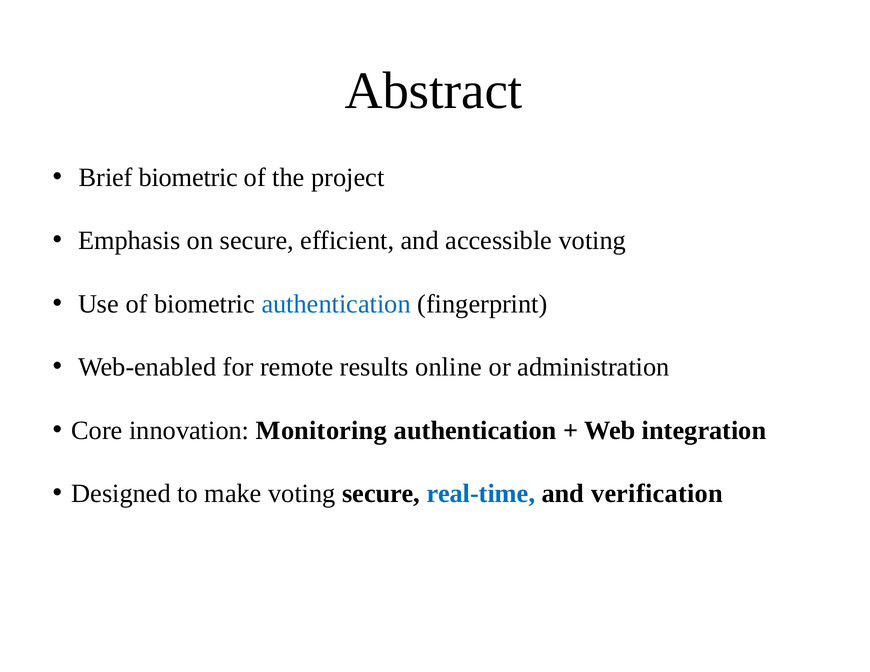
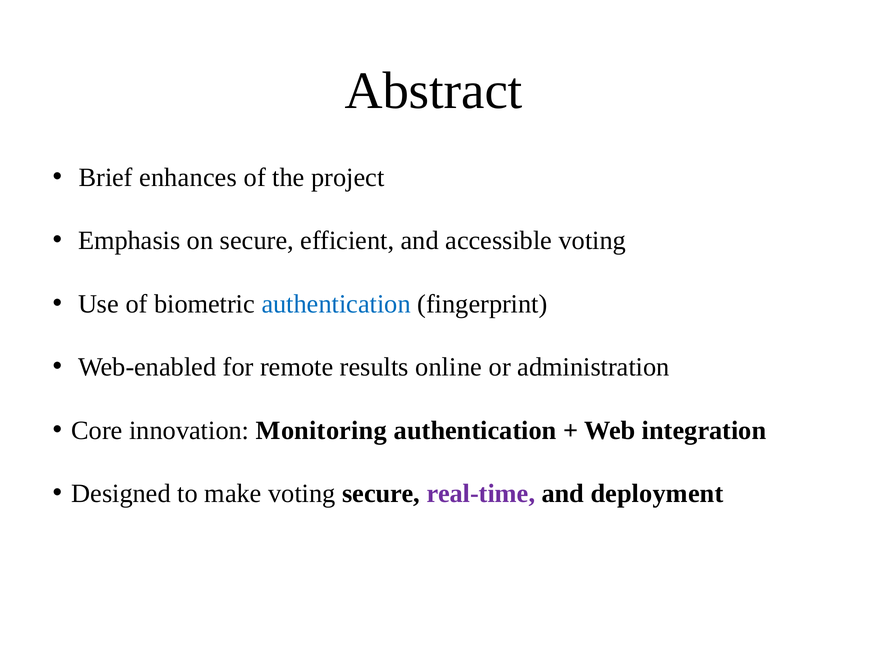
Brief biometric: biometric -> enhances
real-time colour: blue -> purple
verification: verification -> deployment
